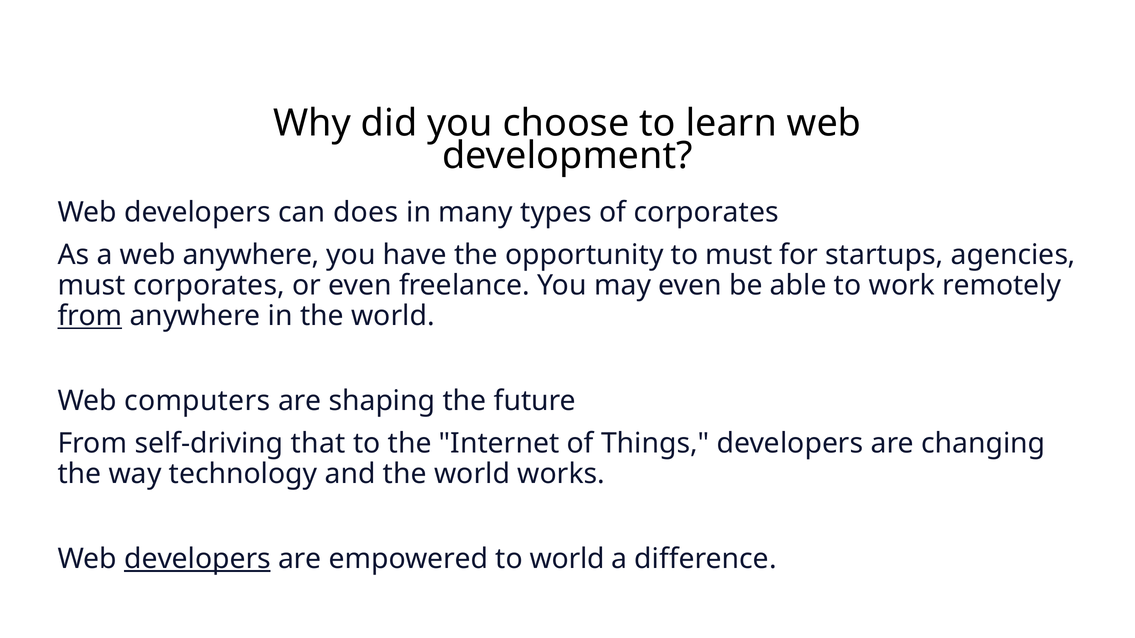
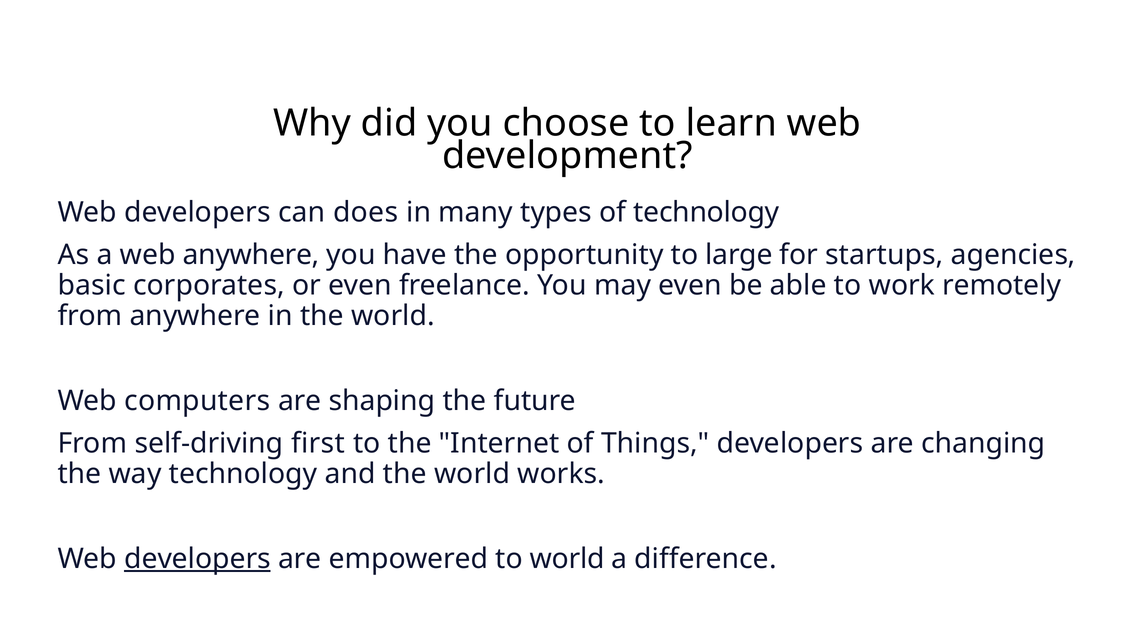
of corporates: corporates -> technology
to must: must -> large
must at (92, 286): must -> basic
from at (90, 316) underline: present -> none
that: that -> first
